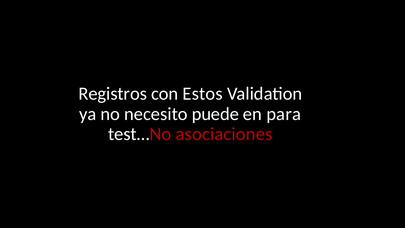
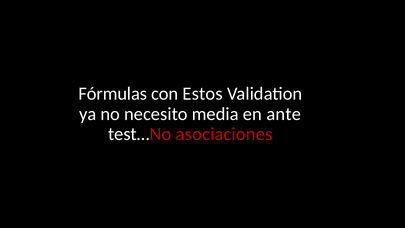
Registros: Registros -> Fórmulas
puede: puede -> media
para: para -> ante
